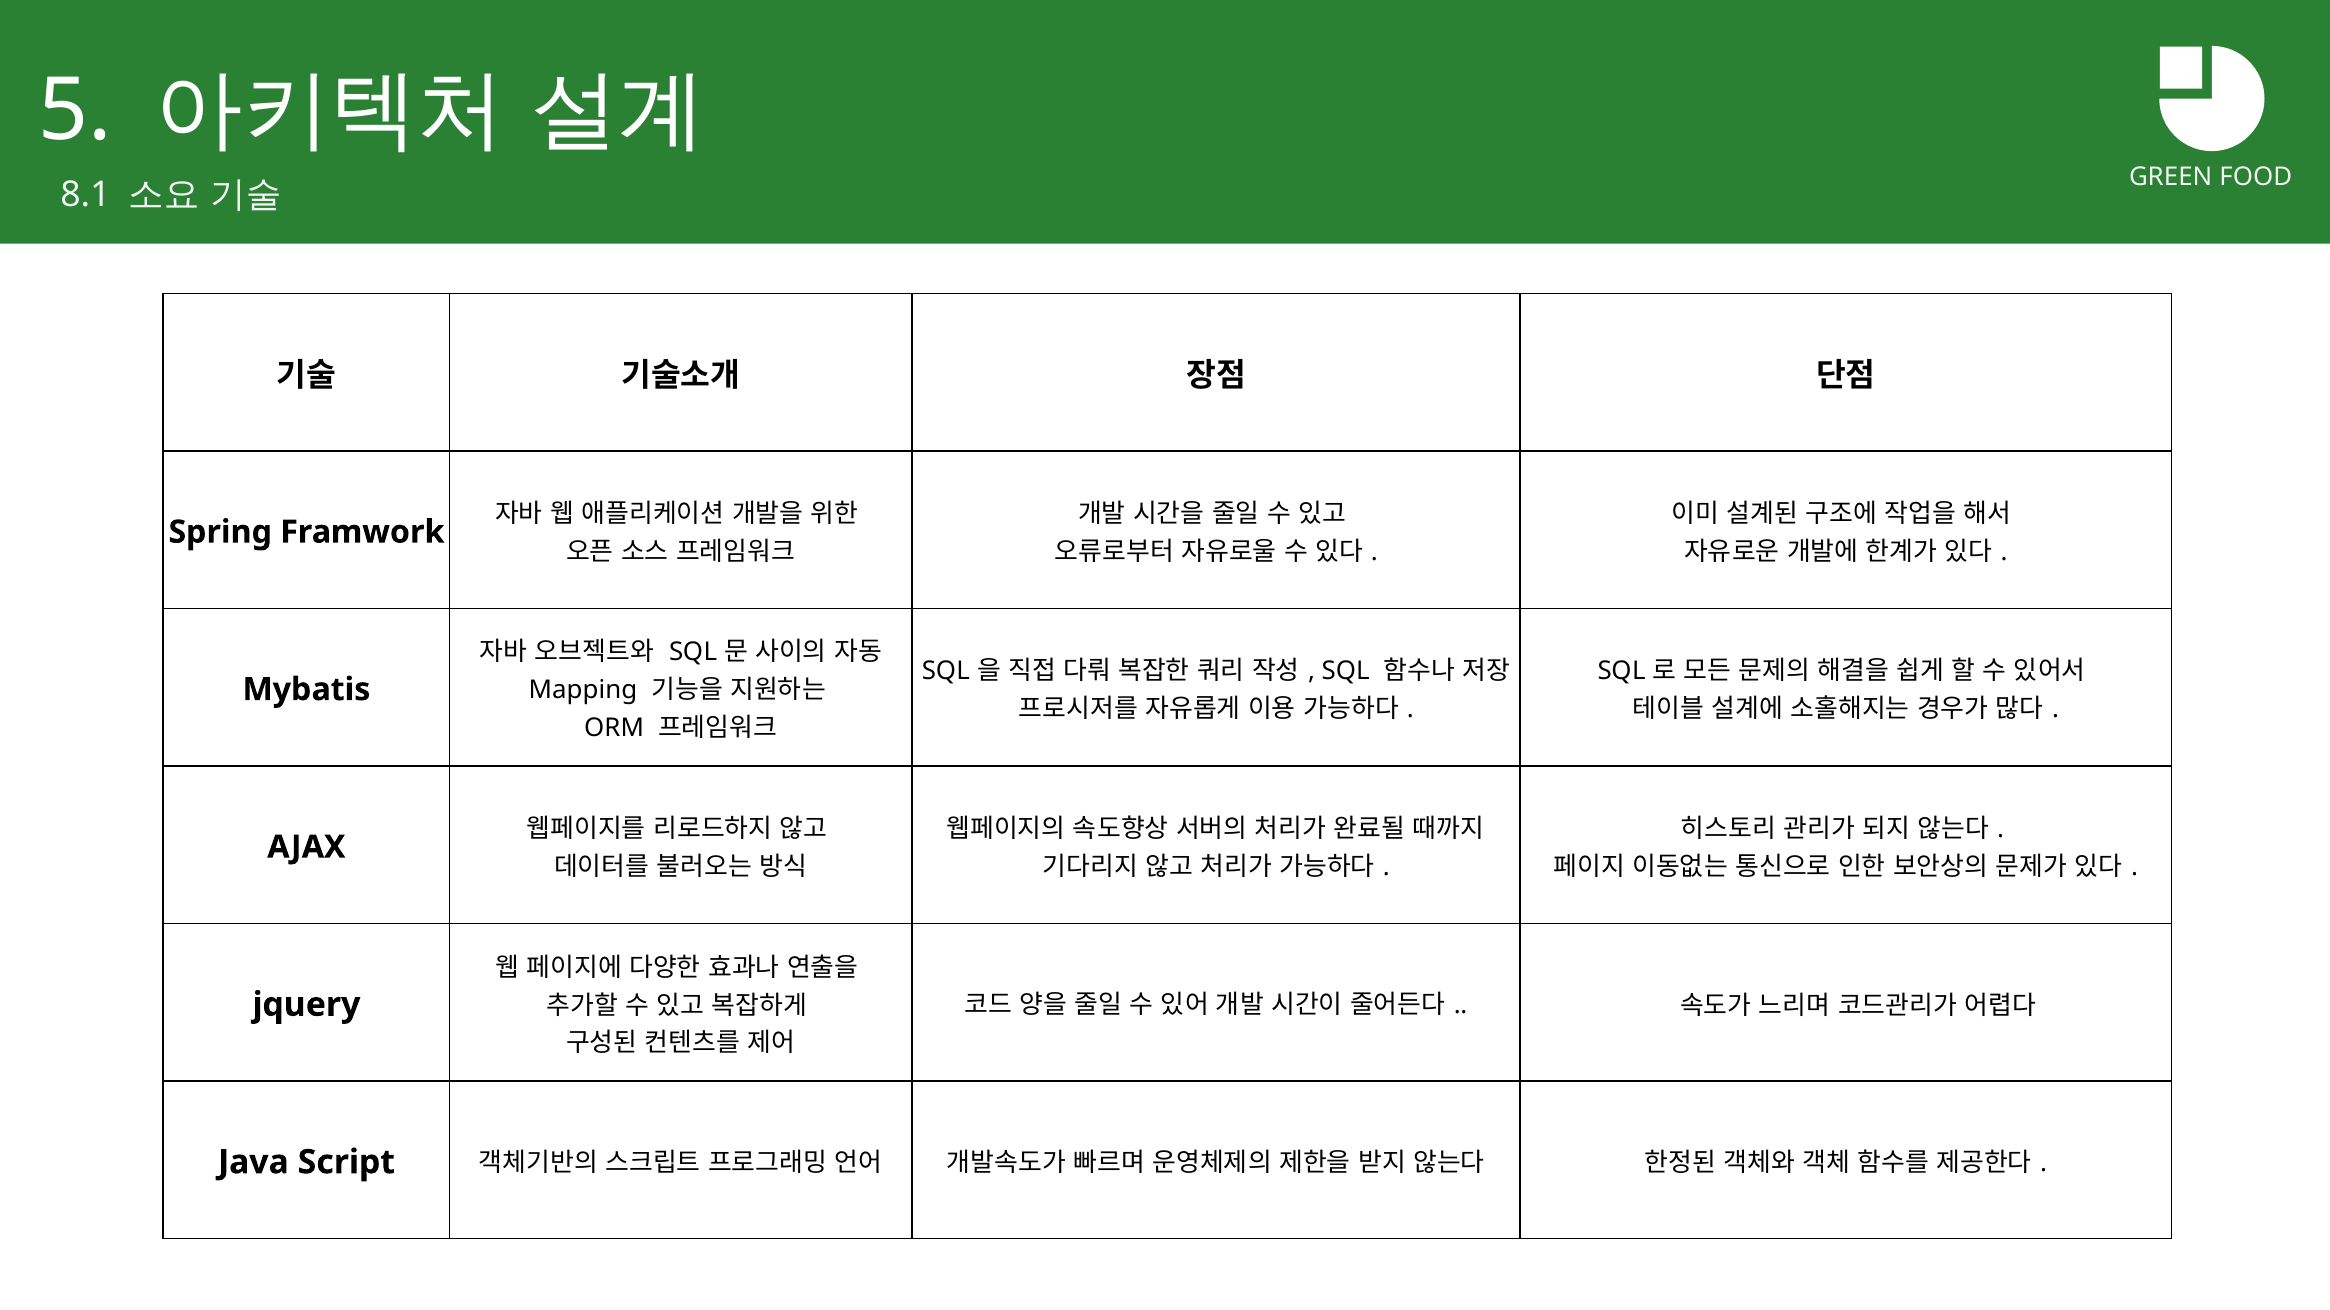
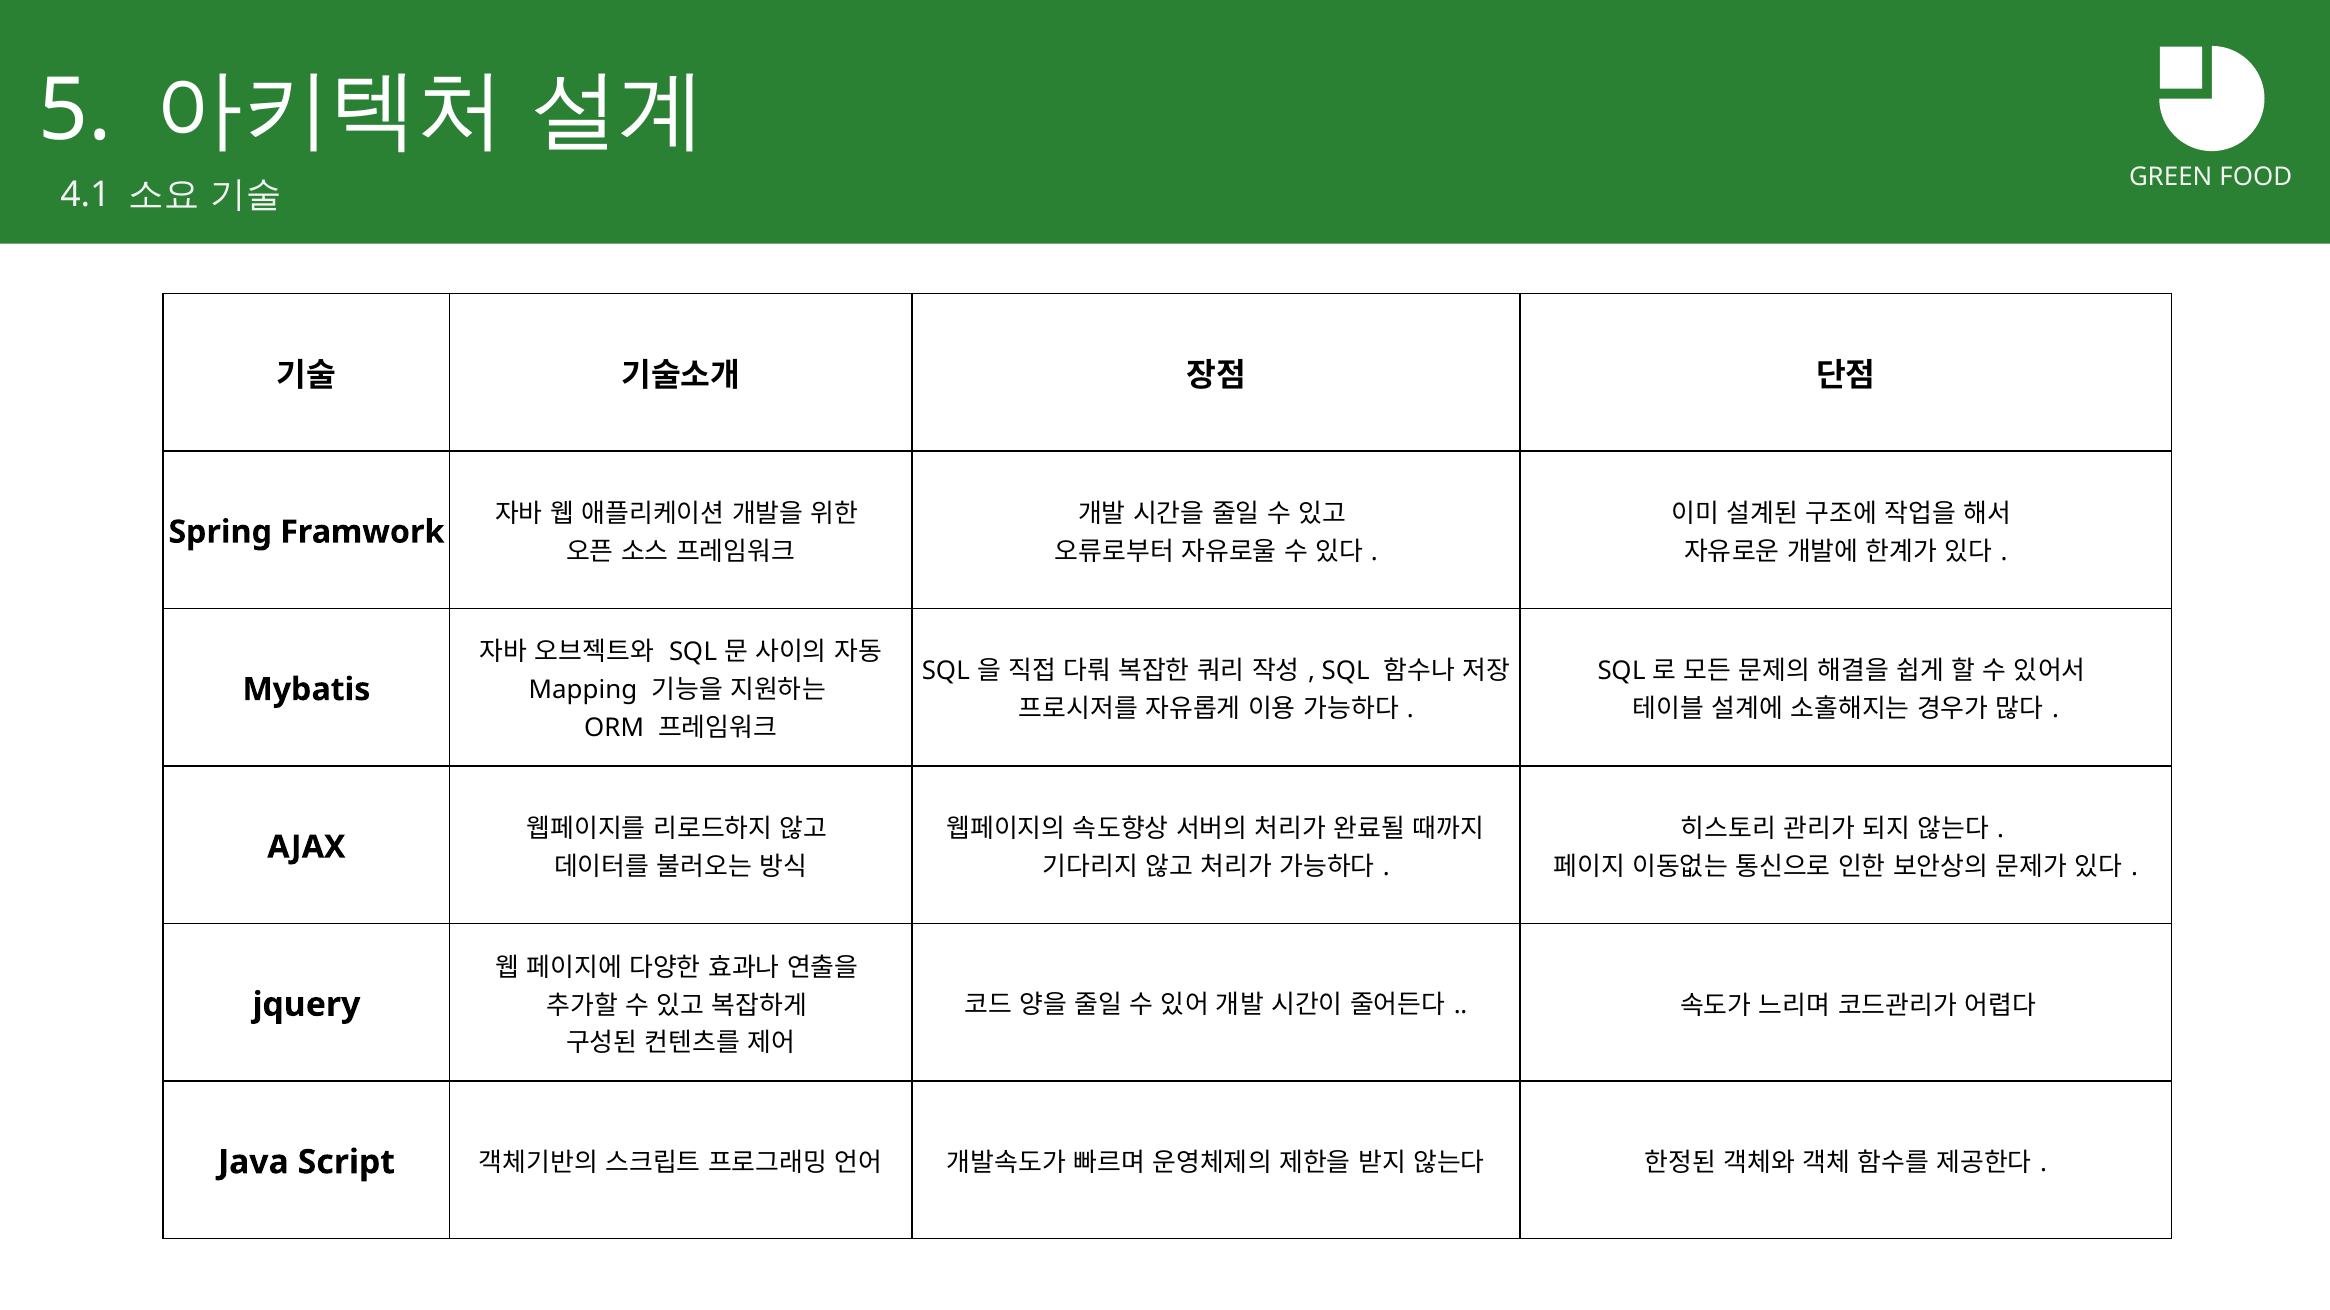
8.1: 8.1 -> 4.1
